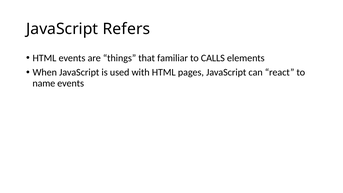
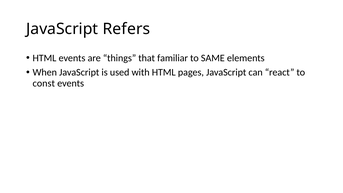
CALLS: CALLS -> SAME
name: name -> const
